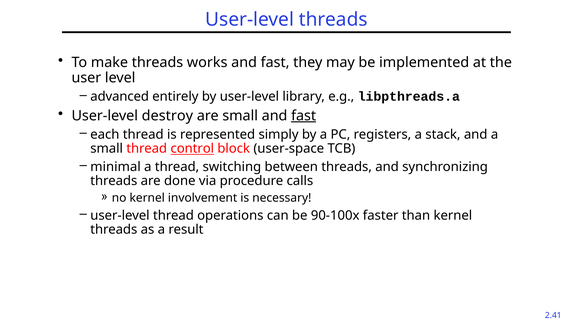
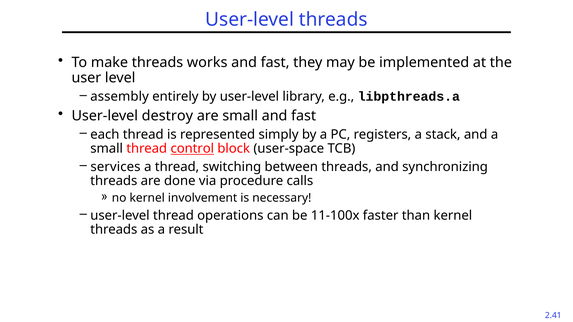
advanced: advanced -> assembly
fast at (304, 116) underline: present -> none
minimal: minimal -> services
90-100x: 90-100x -> 11-100x
